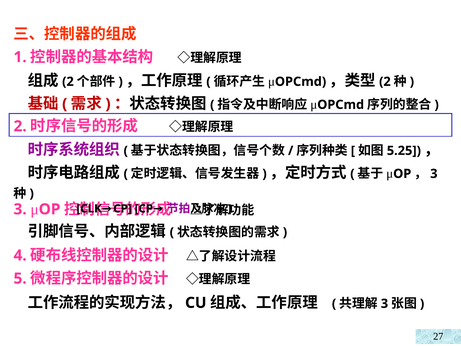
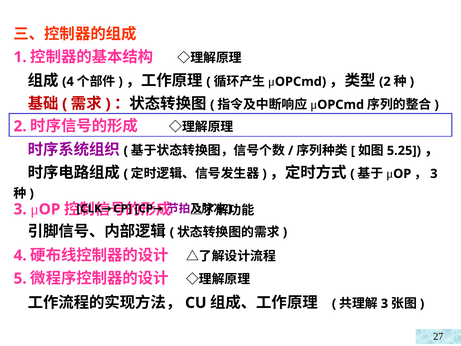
2 at (68, 82): 2 -> 4
